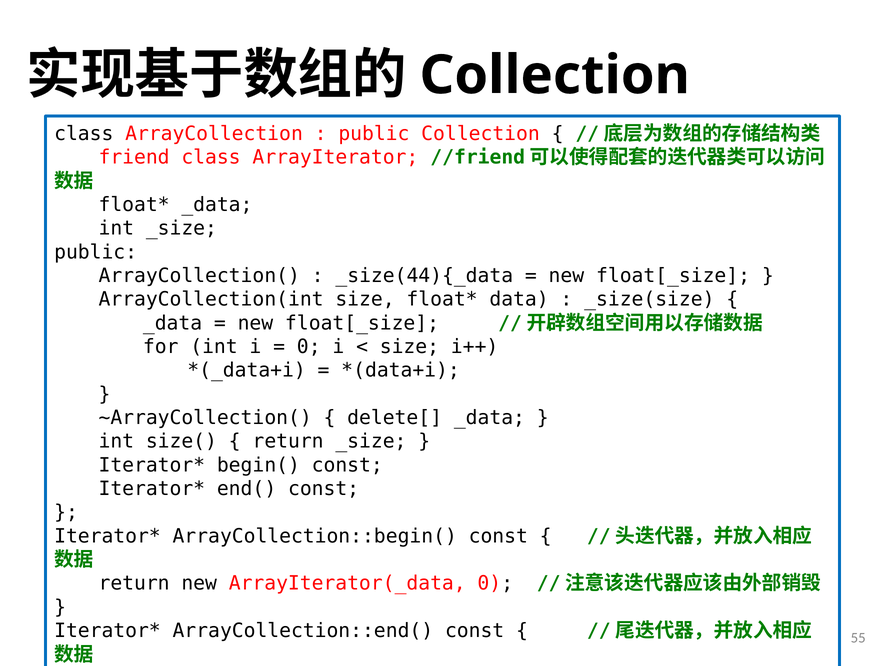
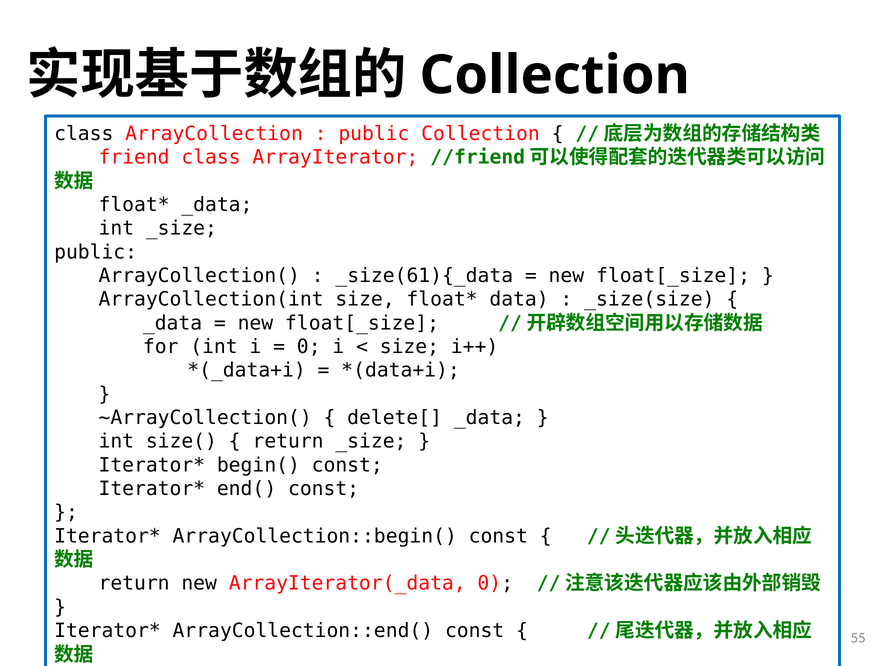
_size(44){_data: _size(44){_data -> _size(61){_data
